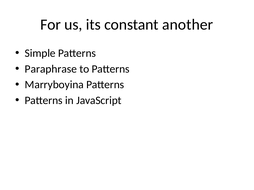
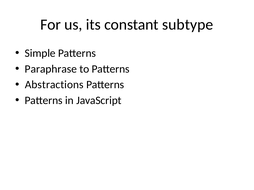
another: another -> subtype
Marryboyina: Marryboyina -> Abstractions
